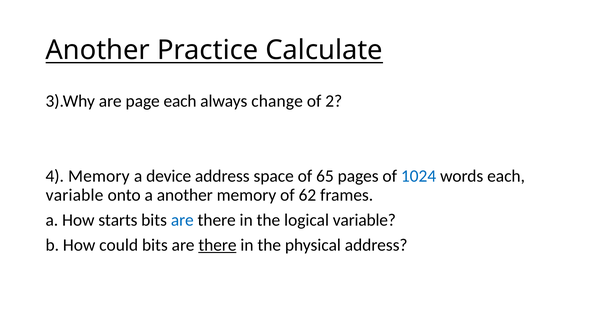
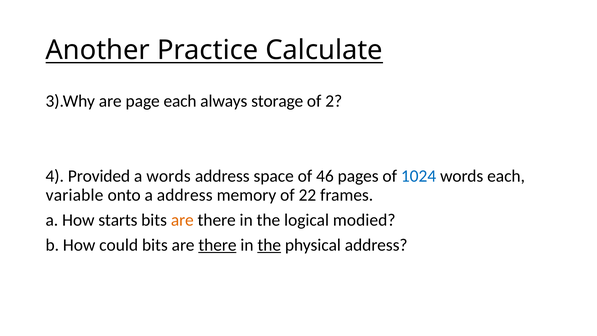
change: change -> storage
4 Memory: Memory -> Provided
a device: device -> words
65: 65 -> 46
a another: another -> address
62: 62 -> 22
are at (182, 220) colour: blue -> orange
logical variable: variable -> modied
the at (269, 245) underline: none -> present
